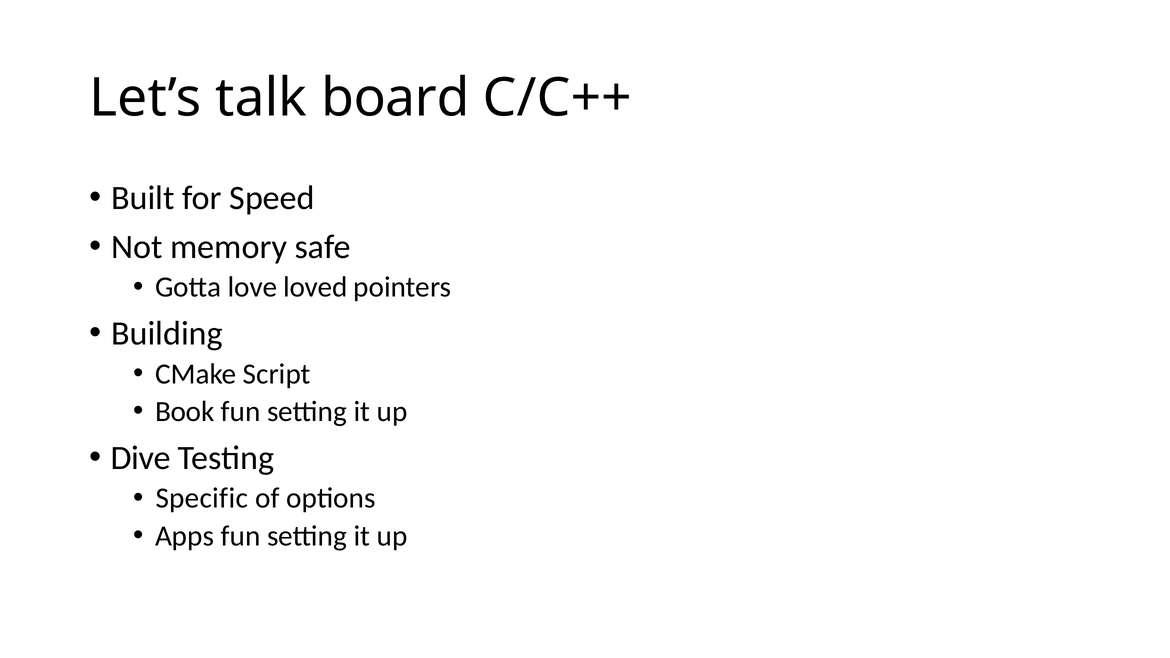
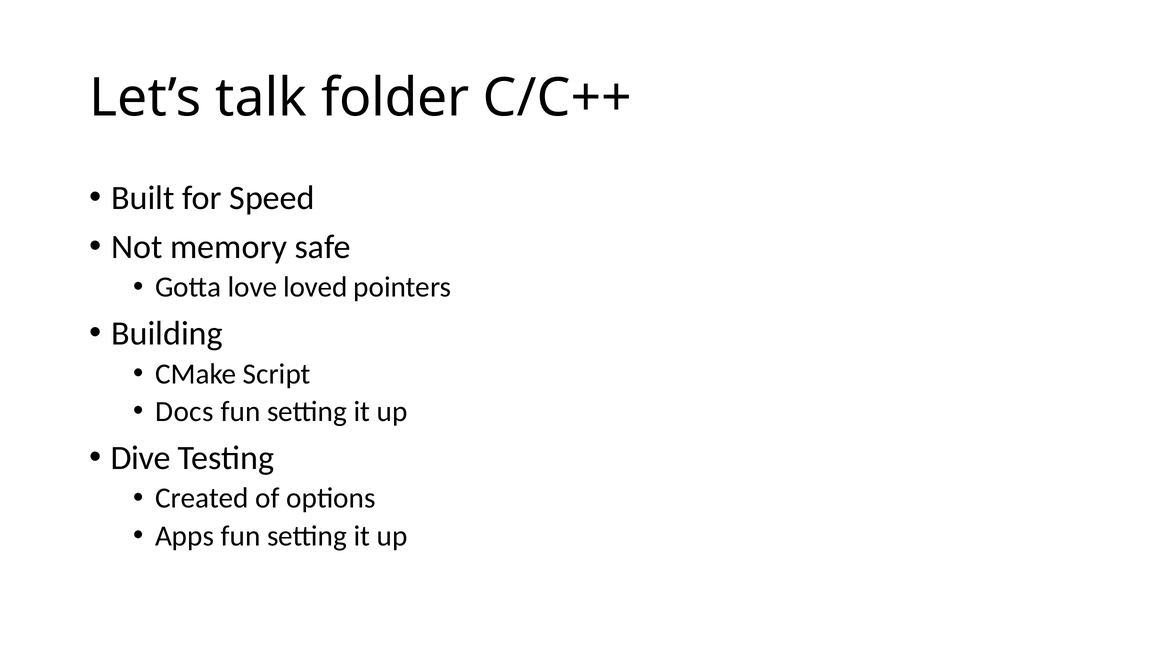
board: board -> folder
Book: Book -> Docs
Specific: Specific -> Created
